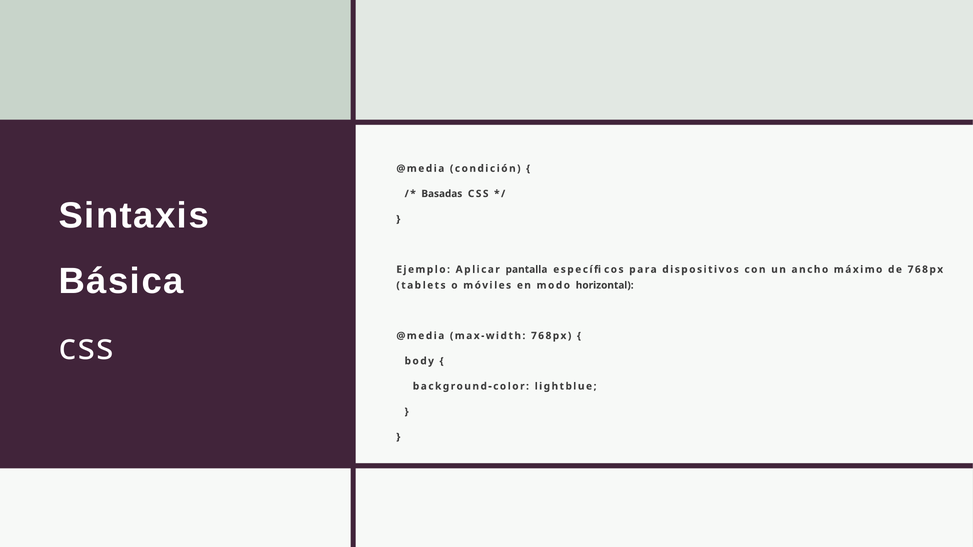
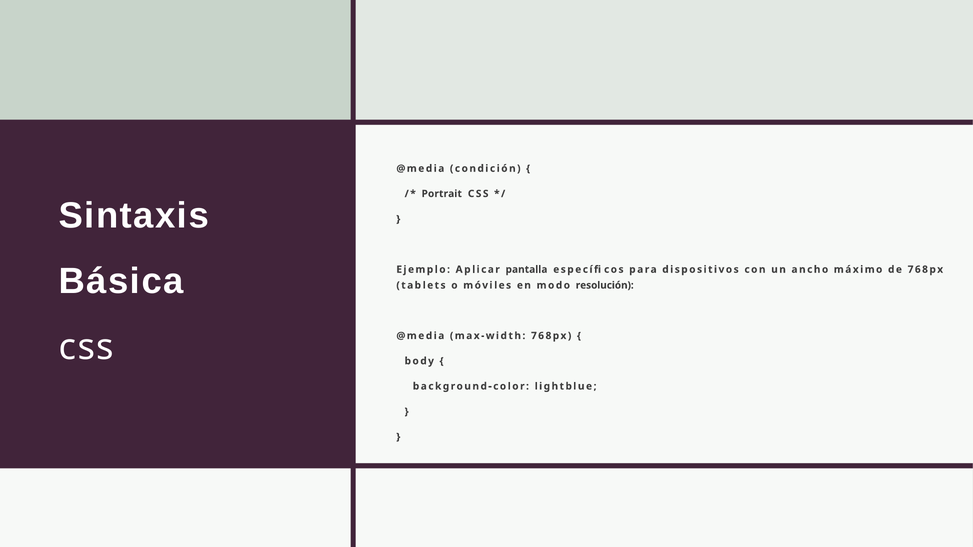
Basadas: Basadas -> Portrait
horizontal: horizontal -> resolución
